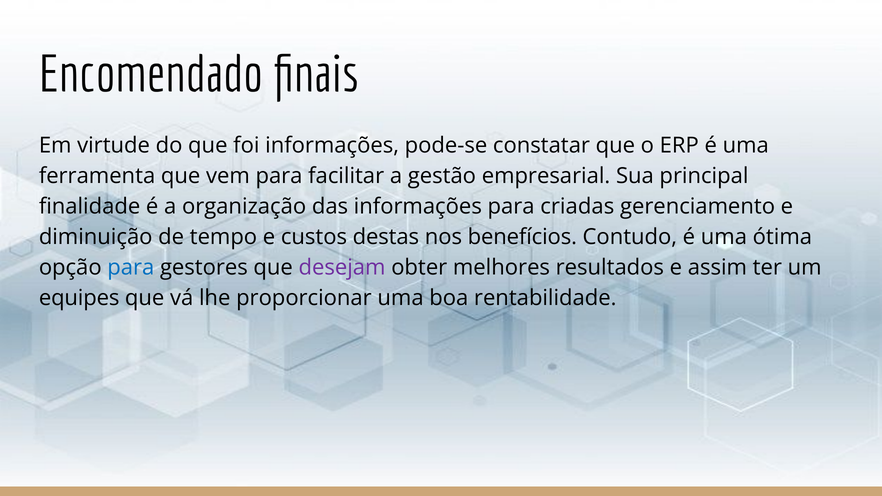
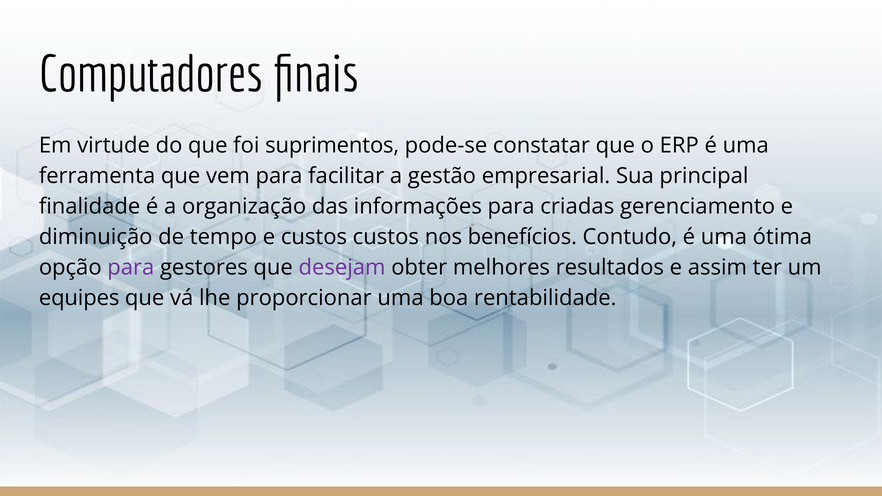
Encomendado: Encomendado -> Computadores
foi informações: informações -> suprimentos
custos destas: destas -> custos
para at (131, 267) colour: blue -> purple
